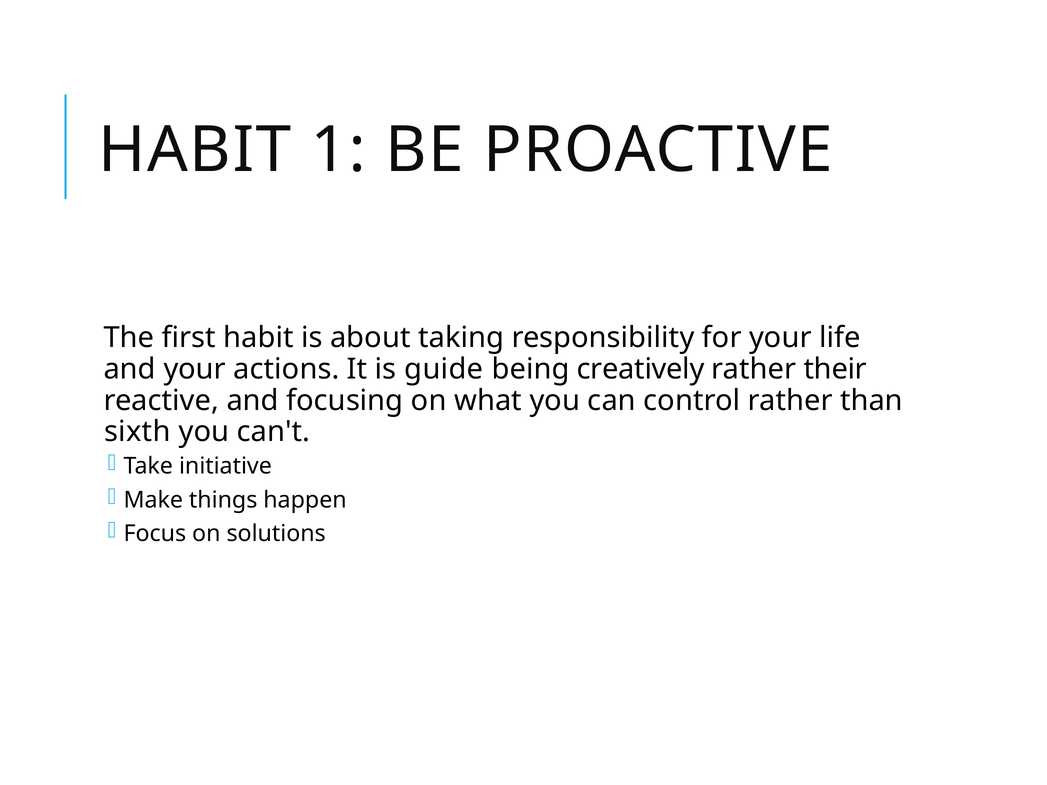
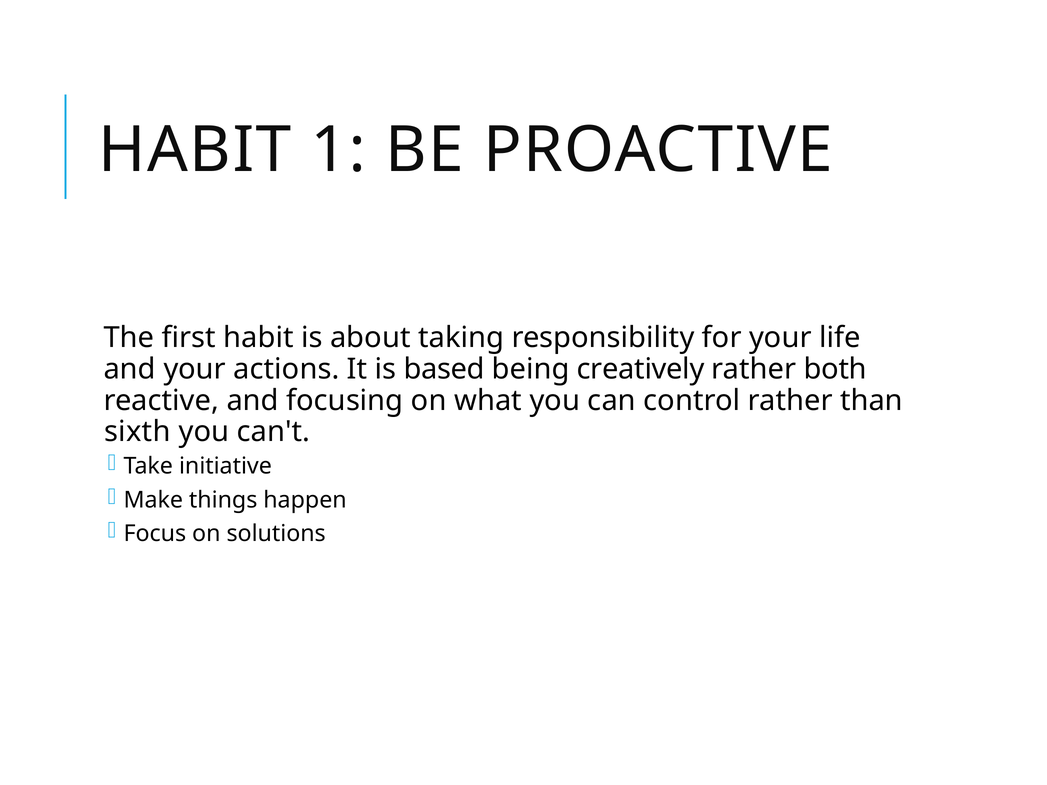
guide: guide -> based
their: their -> both
